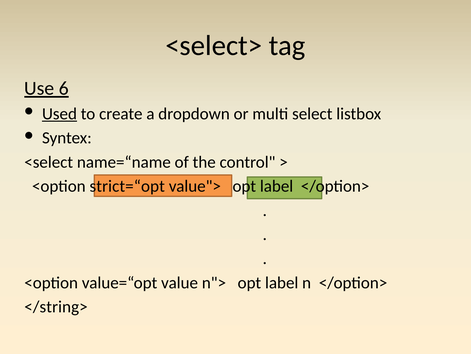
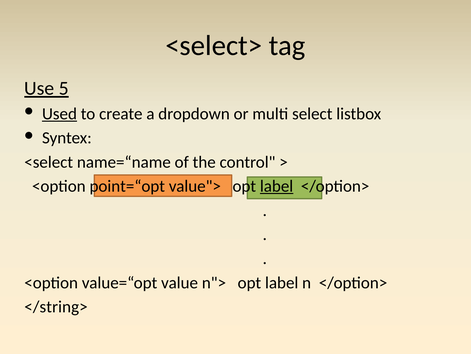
6: 6 -> 5
strict=“opt: strict=“opt -> point=“opt
label at (277, 186) underline: none -> present
